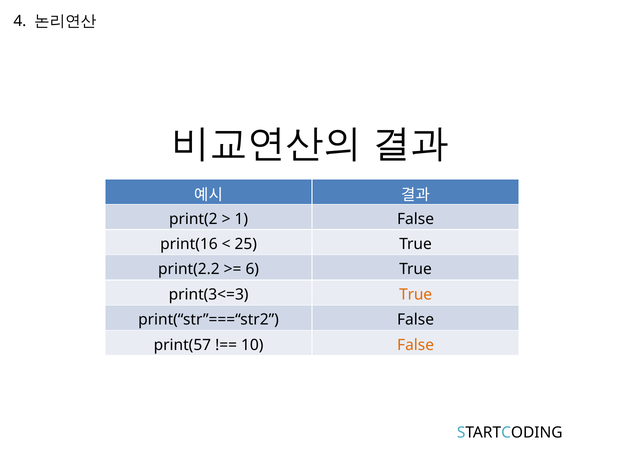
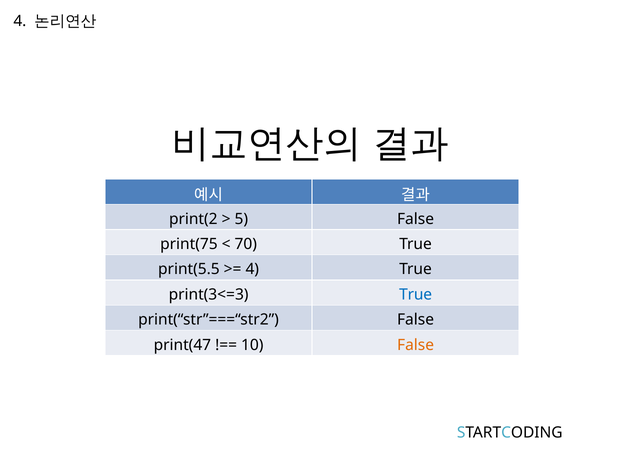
1: 1 -> 5
print(16: print(16 -> print(75
25: 25 -> 70
print(2.2: print(2.2 -> print(5.5
6 at (252, 269): 6 -> 4
True at (416, 294) colour: orange -> blue
print(57: print(57 -> print(47
